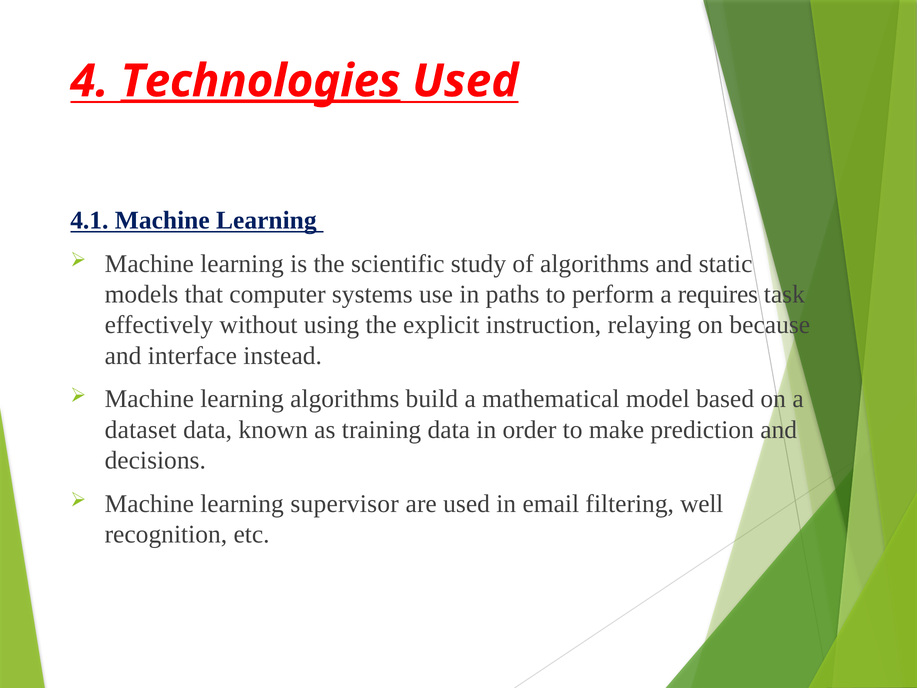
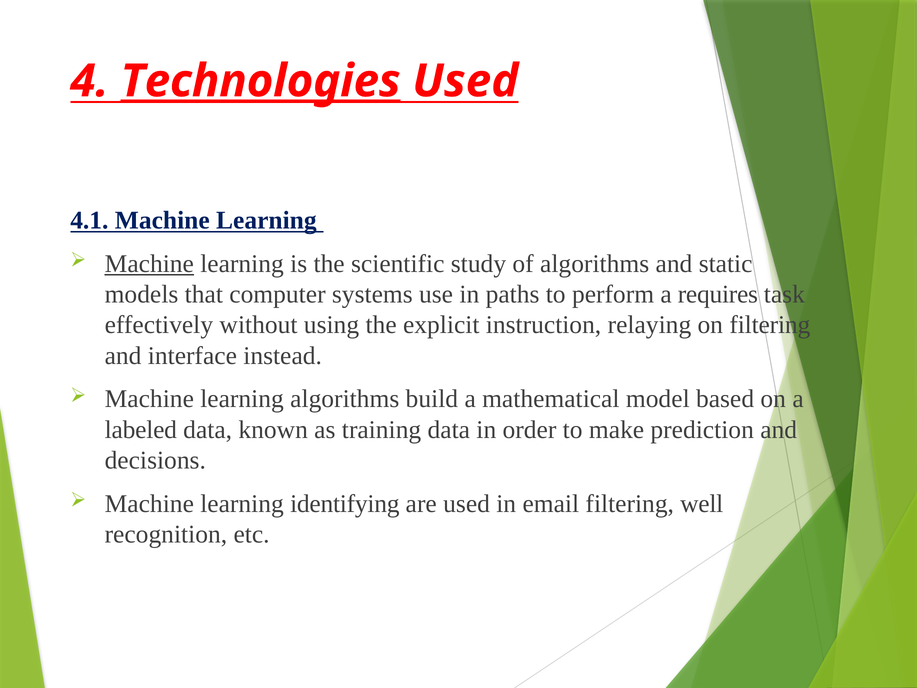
Machine at (149, 264) underline: none -> present
on because: because -> filtering
dataset: dataset -> labeled
supervisor: supervisor -> identifying
